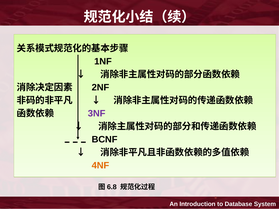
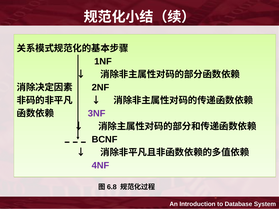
4NF colour: orange -> purple
